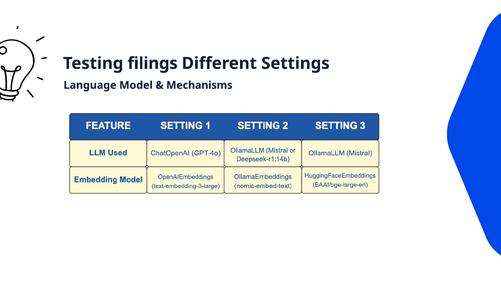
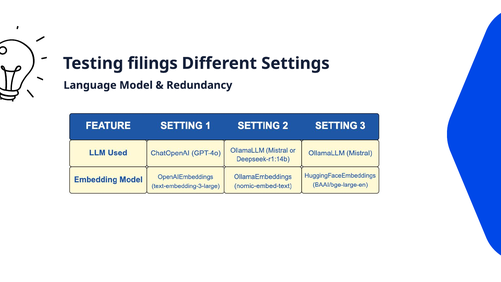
Mechanisms: Mechanisms -> Redundancy
